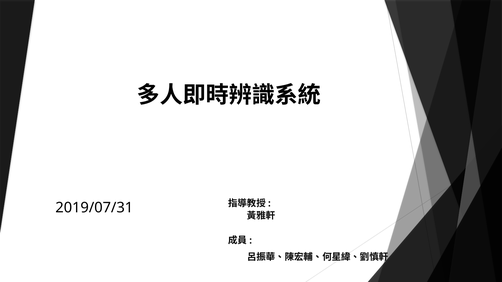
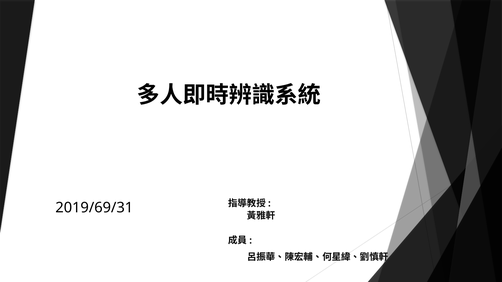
2019/07/31: 2019/07/31 -> 2019/69/31
